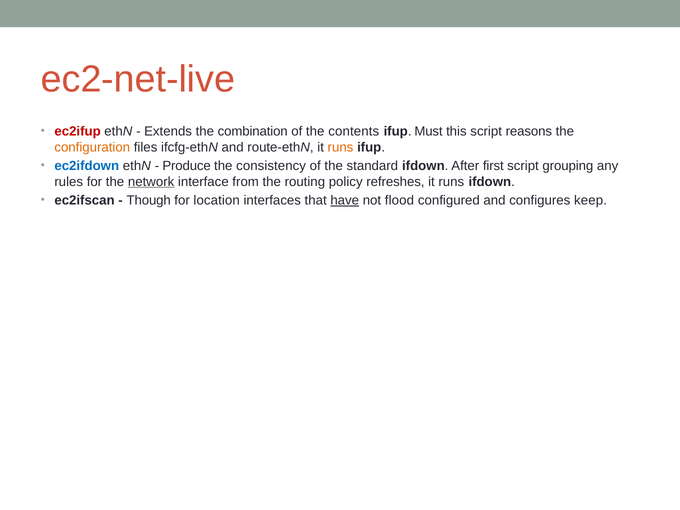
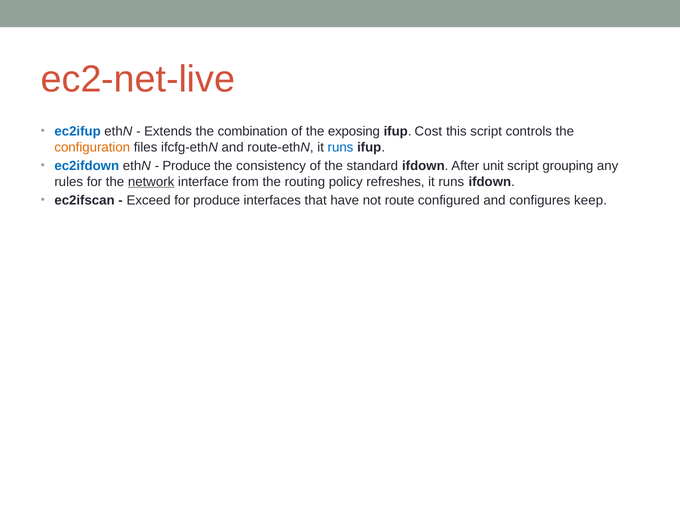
ec2ifup colour: red -> blue
contents: contents -> exposing
Must: Must -> Cost
reasons: reasons -> controls
runs at (340, 147) colour: orange -> blue
first: first -> unit
Though: Though -> Exceed
for location: location -> produce
have underline: present -> none
flood: flood -> route
